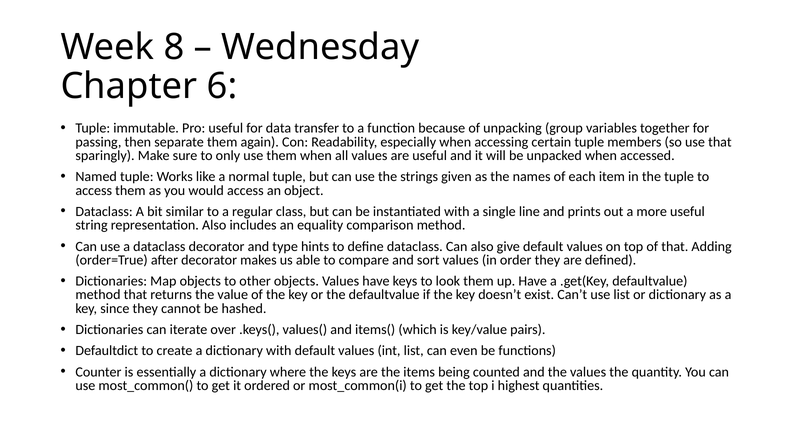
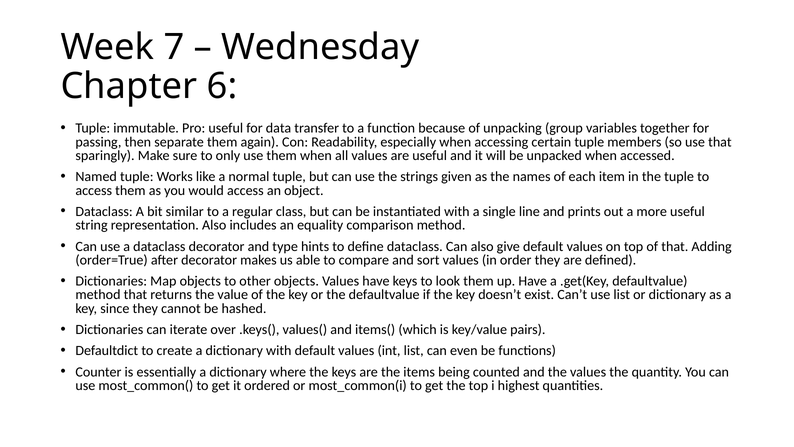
8: 8 -> 7
